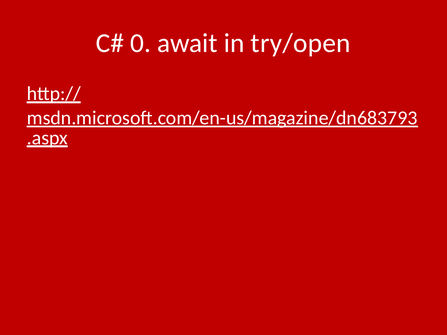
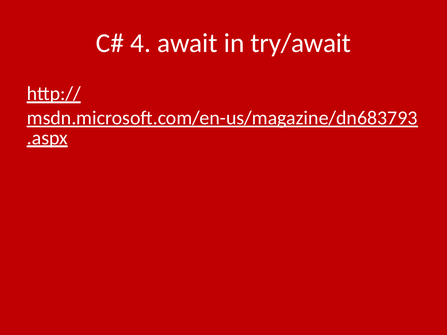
0: 0 -> 4
try/open: try/open -> try/await
